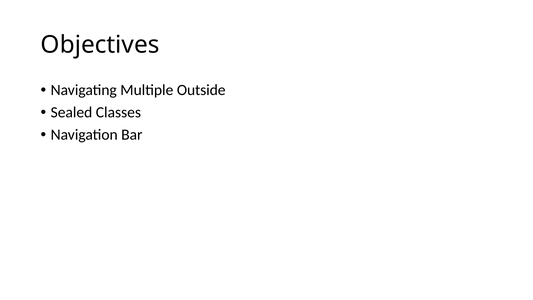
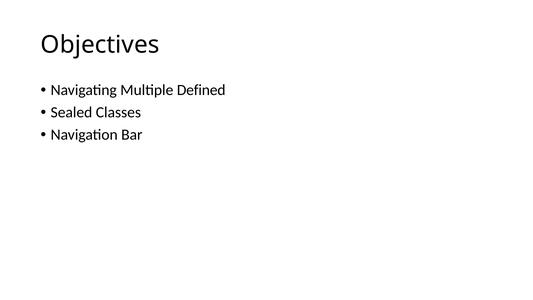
Outside: Outside -> Defined
